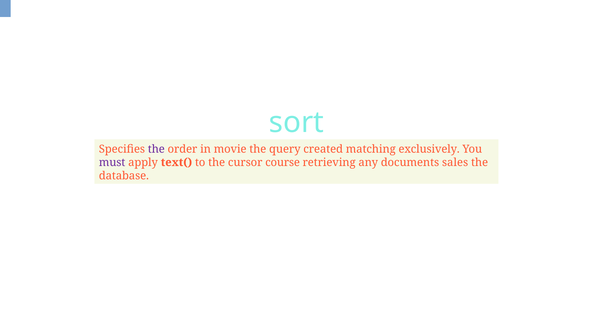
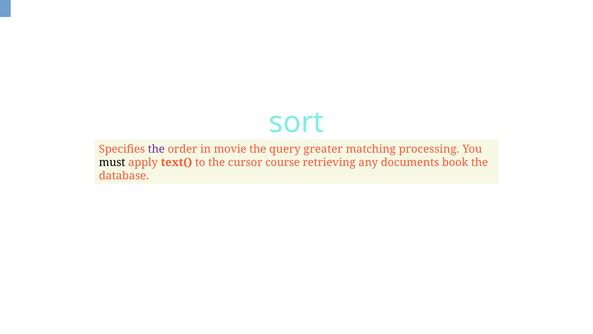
created: created -> greater
exclusively: exclusively -> processing
must colour: purple -> black
sales: sales -> book
